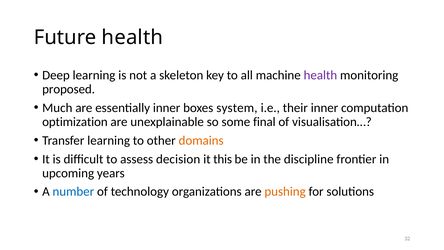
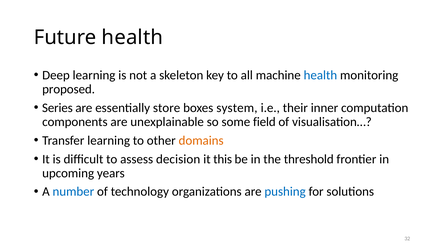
health at (320, 75) colour: purple -> blue
Much: Much -> Series
essentially inner: inner -> store
optimization: optimization -> components
final: final -> field
discipline: discipline -> threshold
pushing colour: orange -> blue
